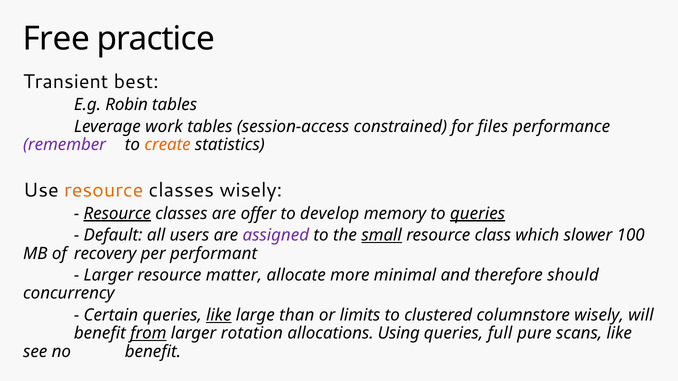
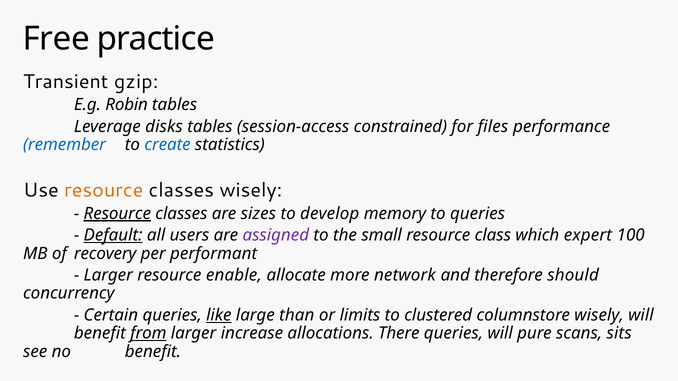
best: best -> gzip
work: work -> disks
remember colour: purple -> blue
create colour: orange -> blue
offer: offer -> sizes
queries at (478, 214) underline: present -> none
Default underline: none -> present
small underline: present -> none
slower: slower -> expert
matter: matter -> enable
minimal: minimal -> network
rotation: rotation -> increase
Using: Using -> There
queries full: full -> will
scans like: like -> sits
